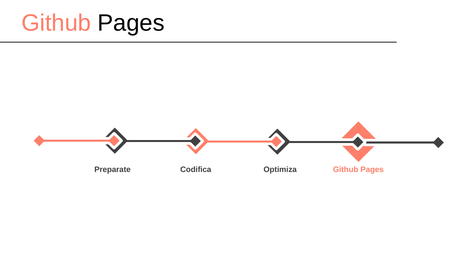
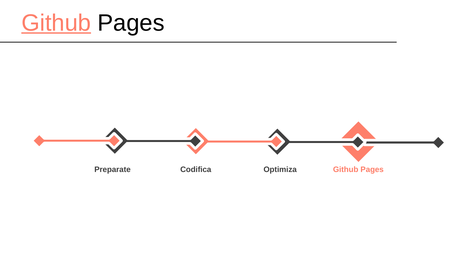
Github at (56, 23) underline: none -> present
